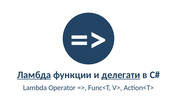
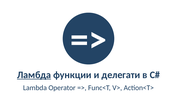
делегати underline: present -> none
